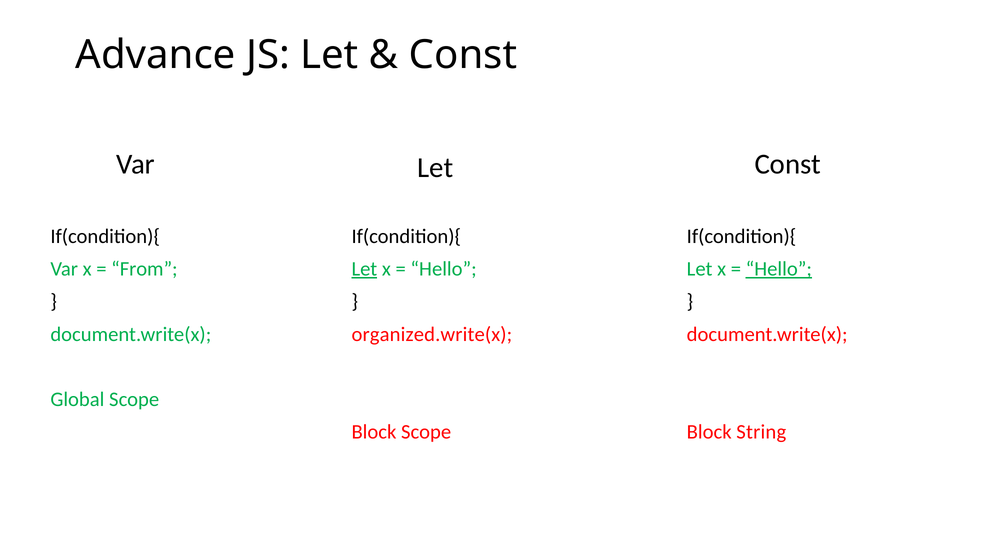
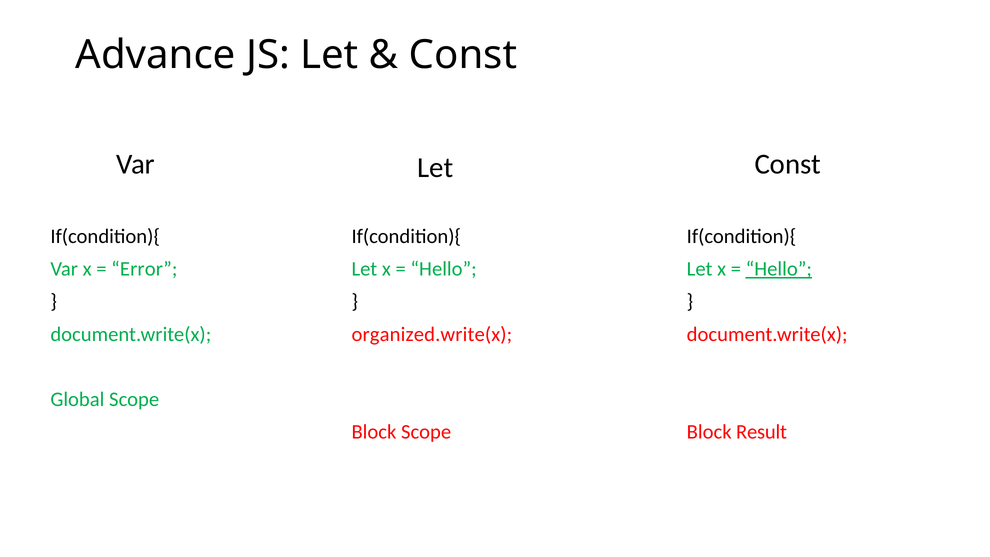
From: From -> Error
Let at (364, 269) underline: present -> none
String: String -> Result
